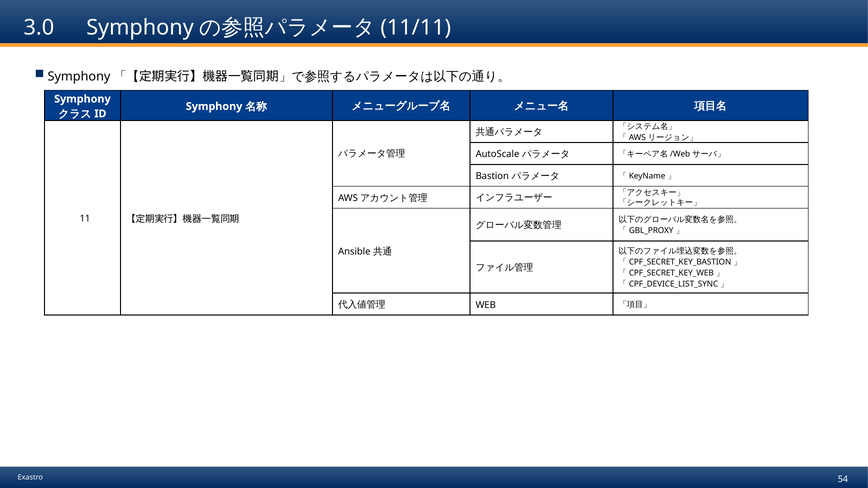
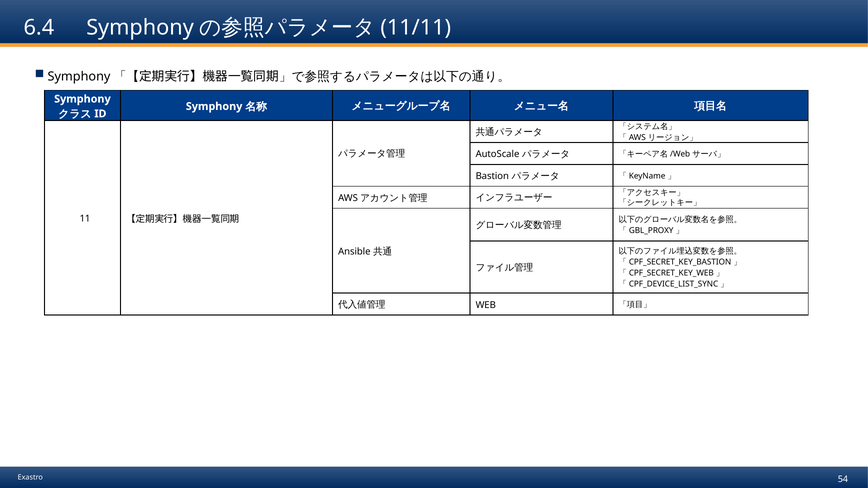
3.0: 3.0 -> 6.4
